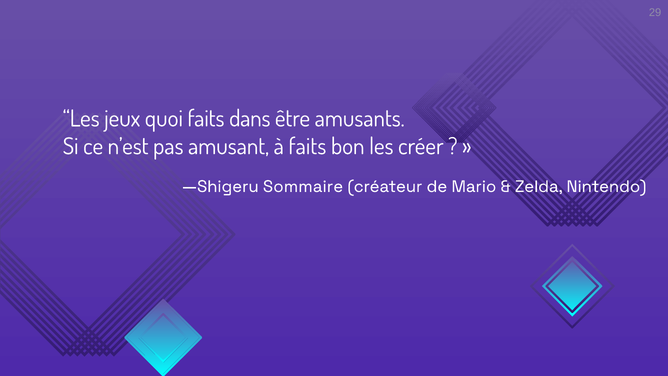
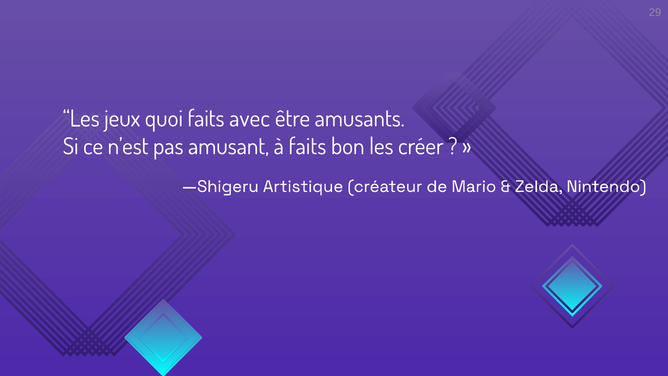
dans: dans -> avec
Sommaire: Sommaire -> Artistique
